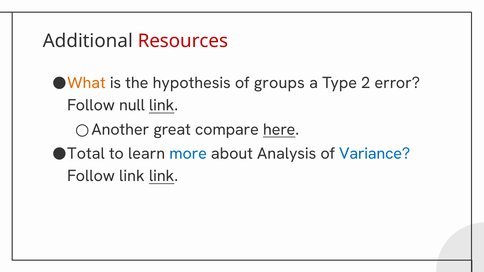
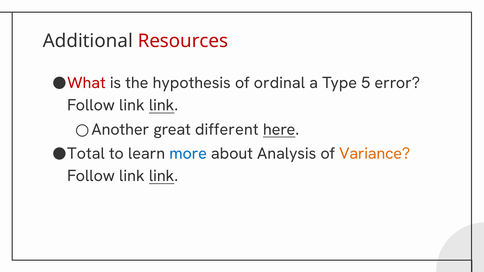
What colour: orange -> red
groups: groups -> ordinal
2: 2 -> 5
null at (132, 105): null -> link
compare: compare -> different
Variance colour: blue -> orange
